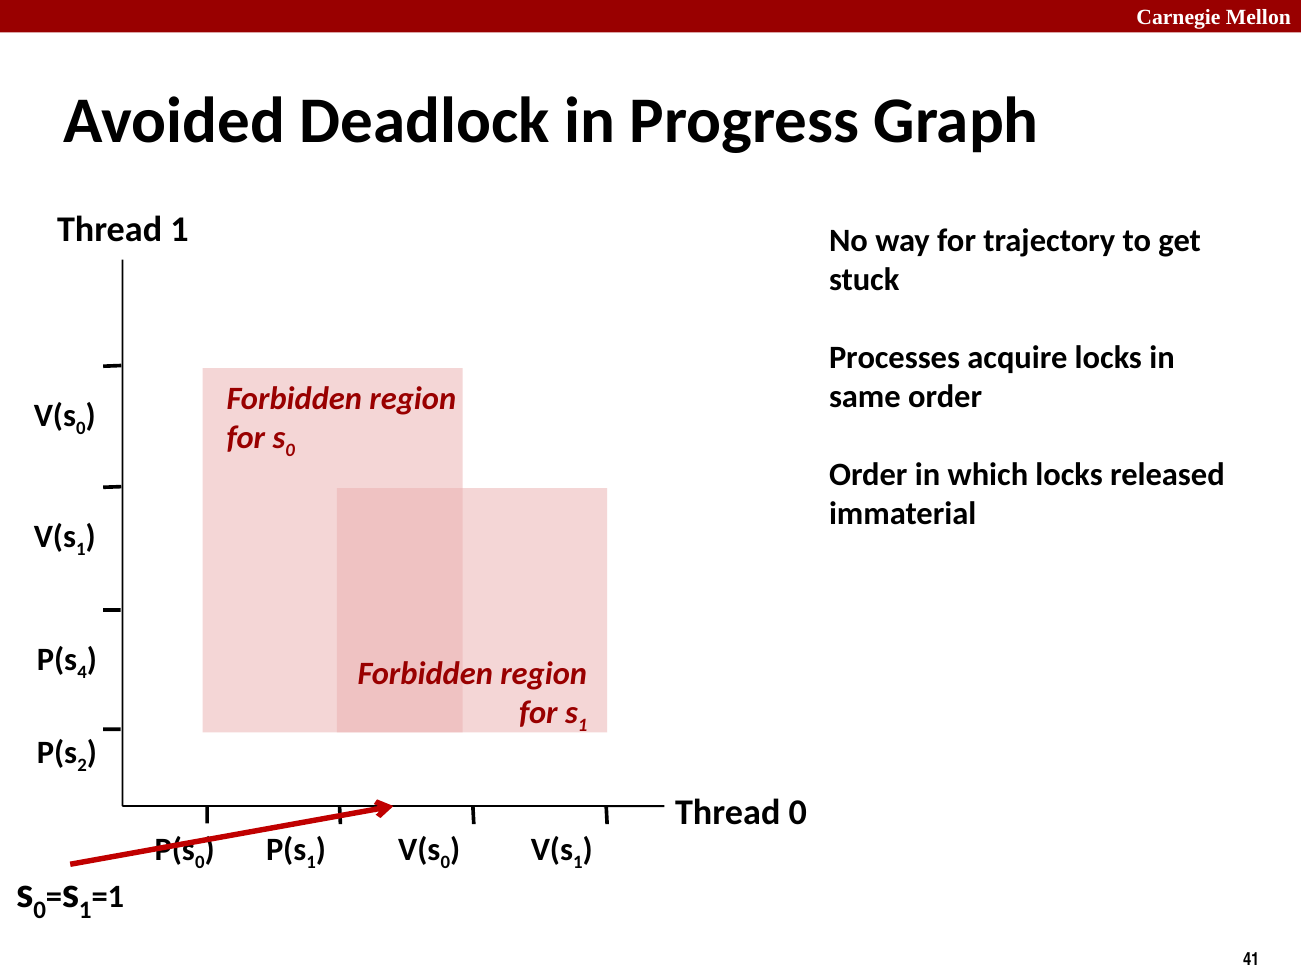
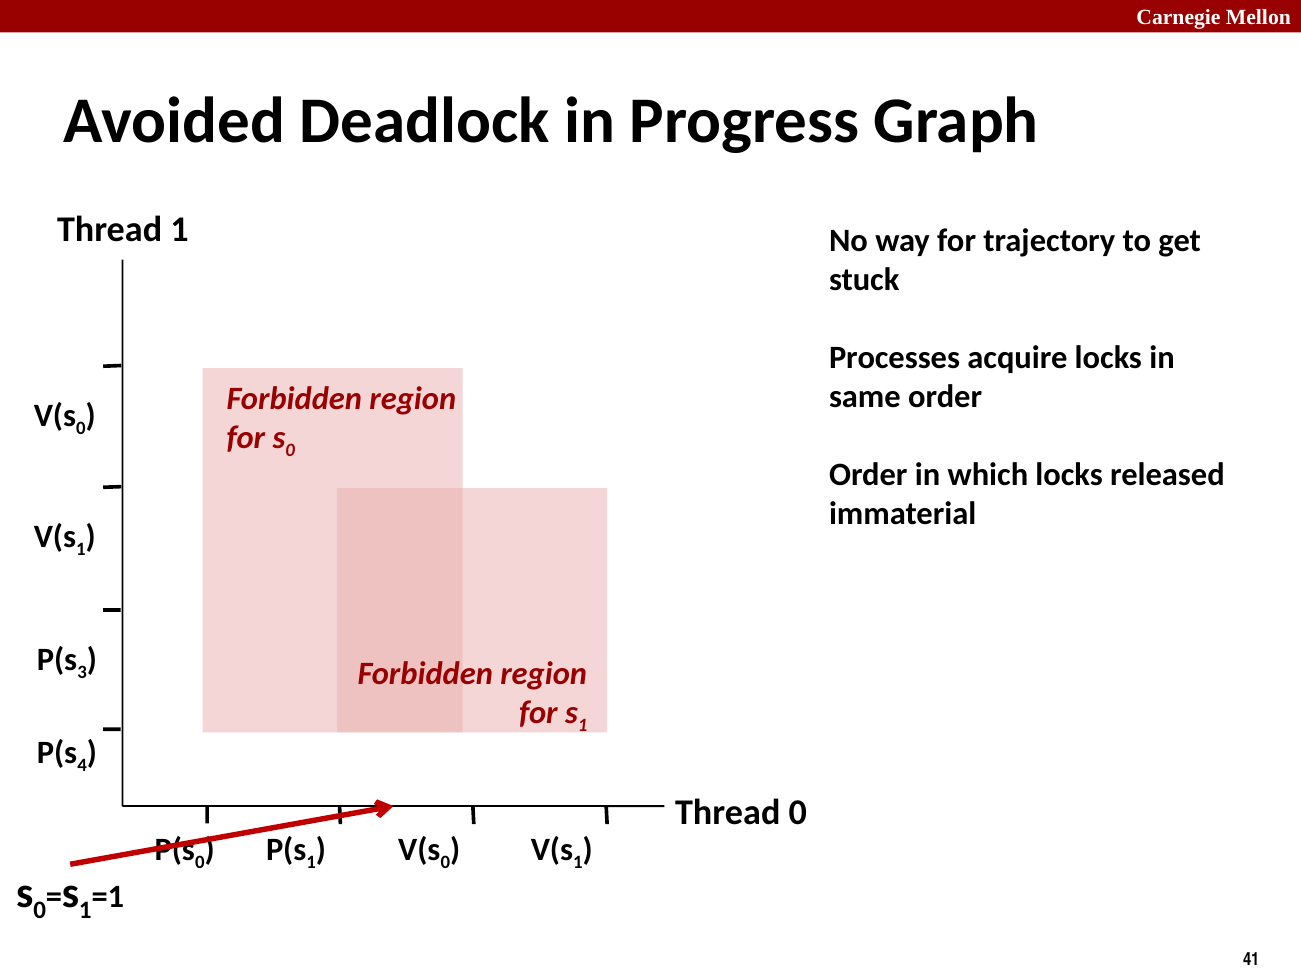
4: 4 -> 3
2: 2 -> 4
